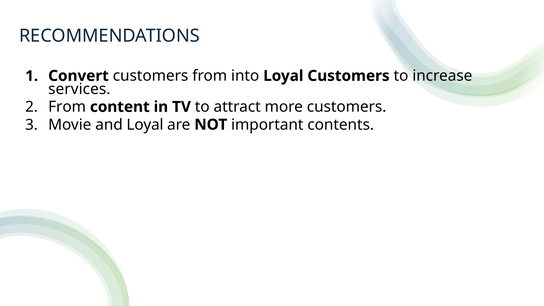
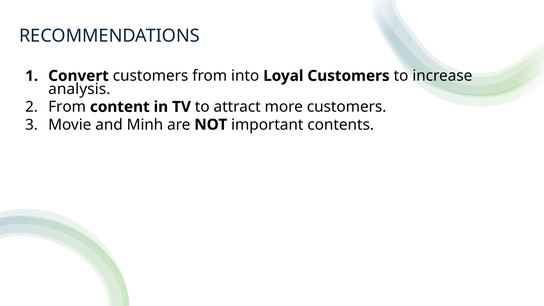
services: services -> analysis
and Loyal: Loyal -> Minh
